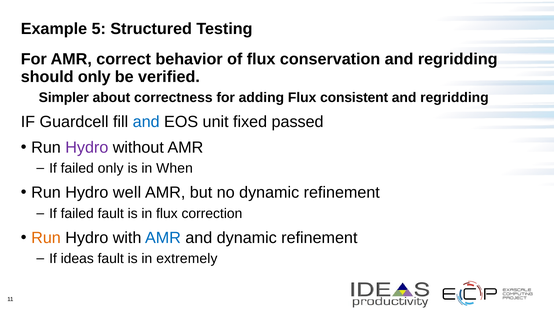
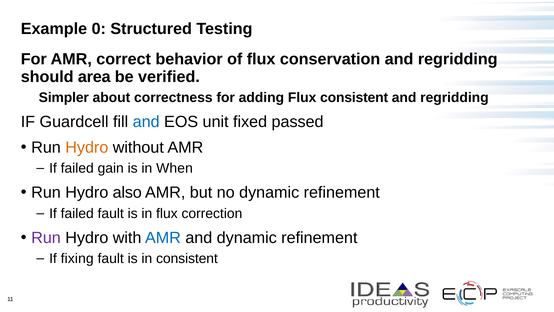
5: 5 -> 0
should only: only -> area
Hydro at (87, 147) colour: purple -> orange
failed only: only -> gain
well: well -> also
Run at (46, 238) colour: orange -> purple
ideas: ideas -> fixing
in extremely: extremely -> consistent
